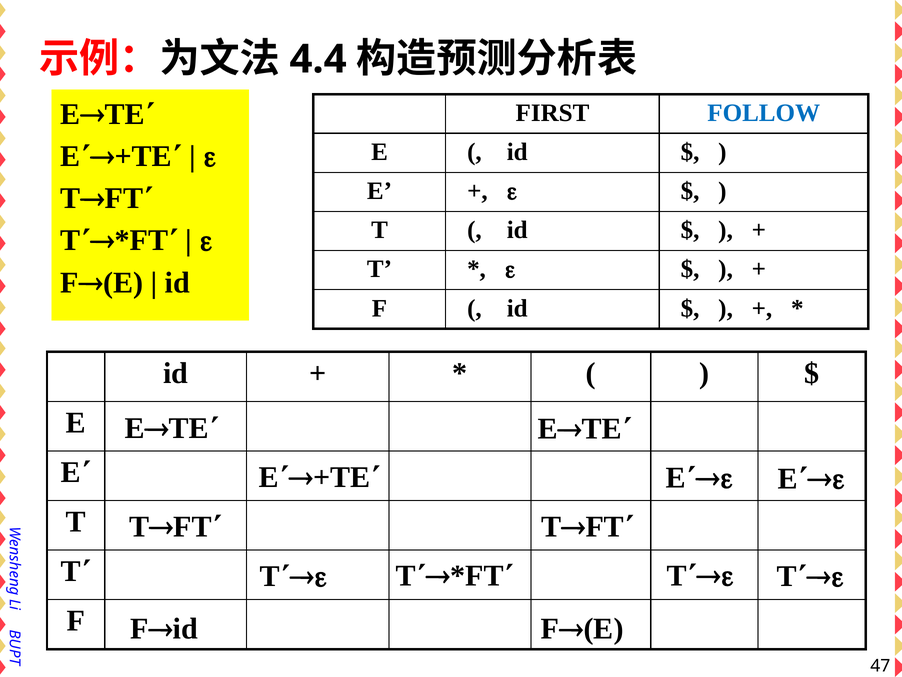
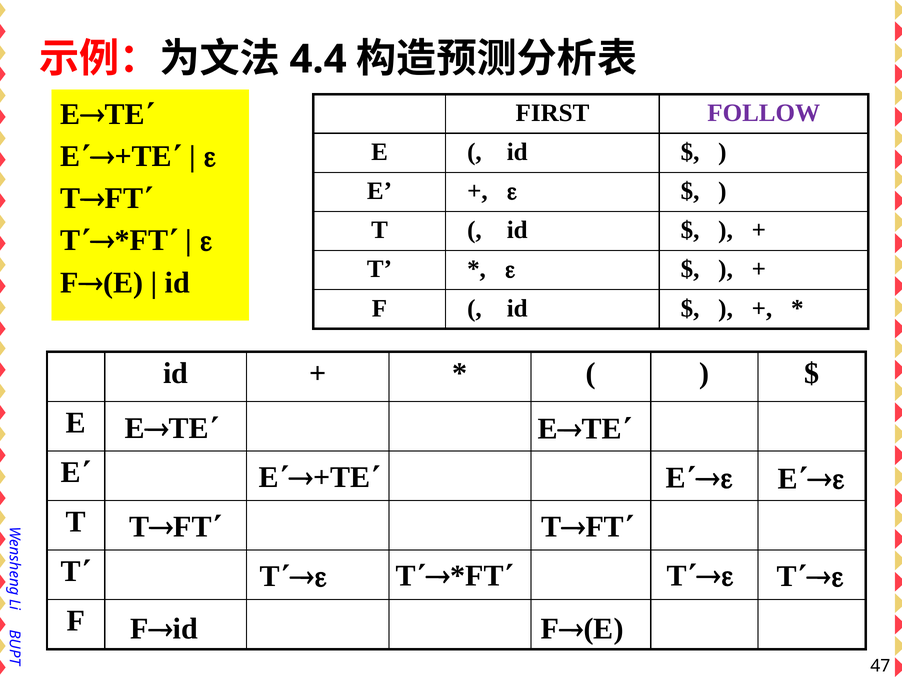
FOLLOW colour: blue -> purple
